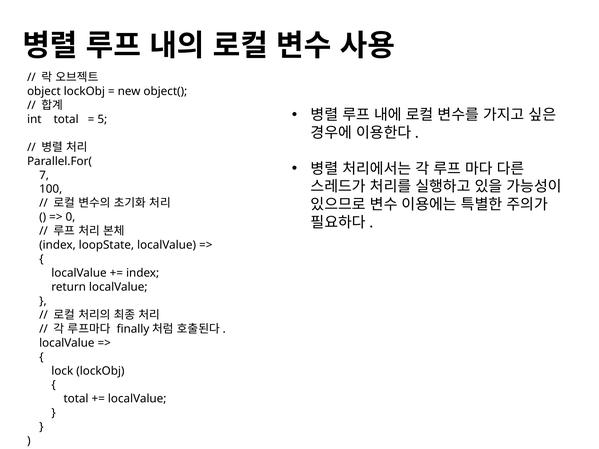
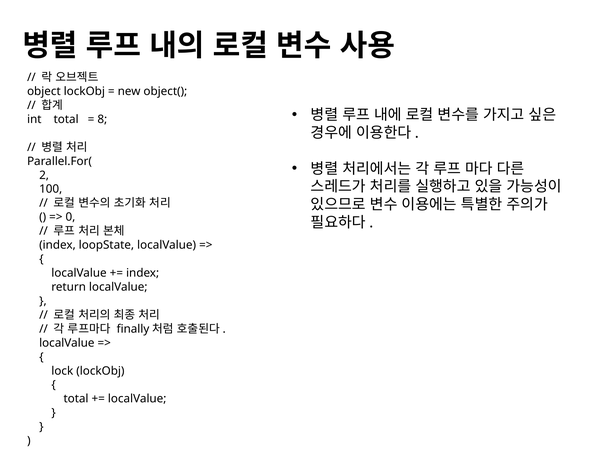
5: 5 -> 8
7: 7 -> 2
